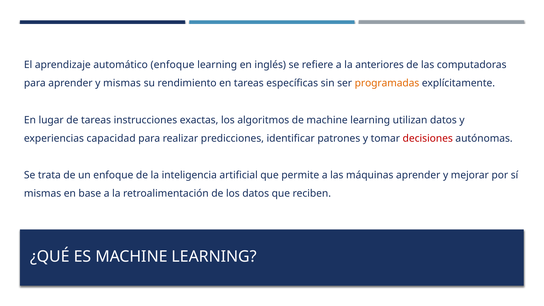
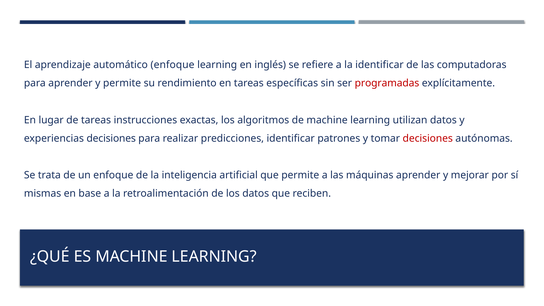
la anteriores: anteriores -> identificar
y mismas: mismas -> permite
programadas colour: orange -> red
experiencias capacidad: capacidad -> decisiones
